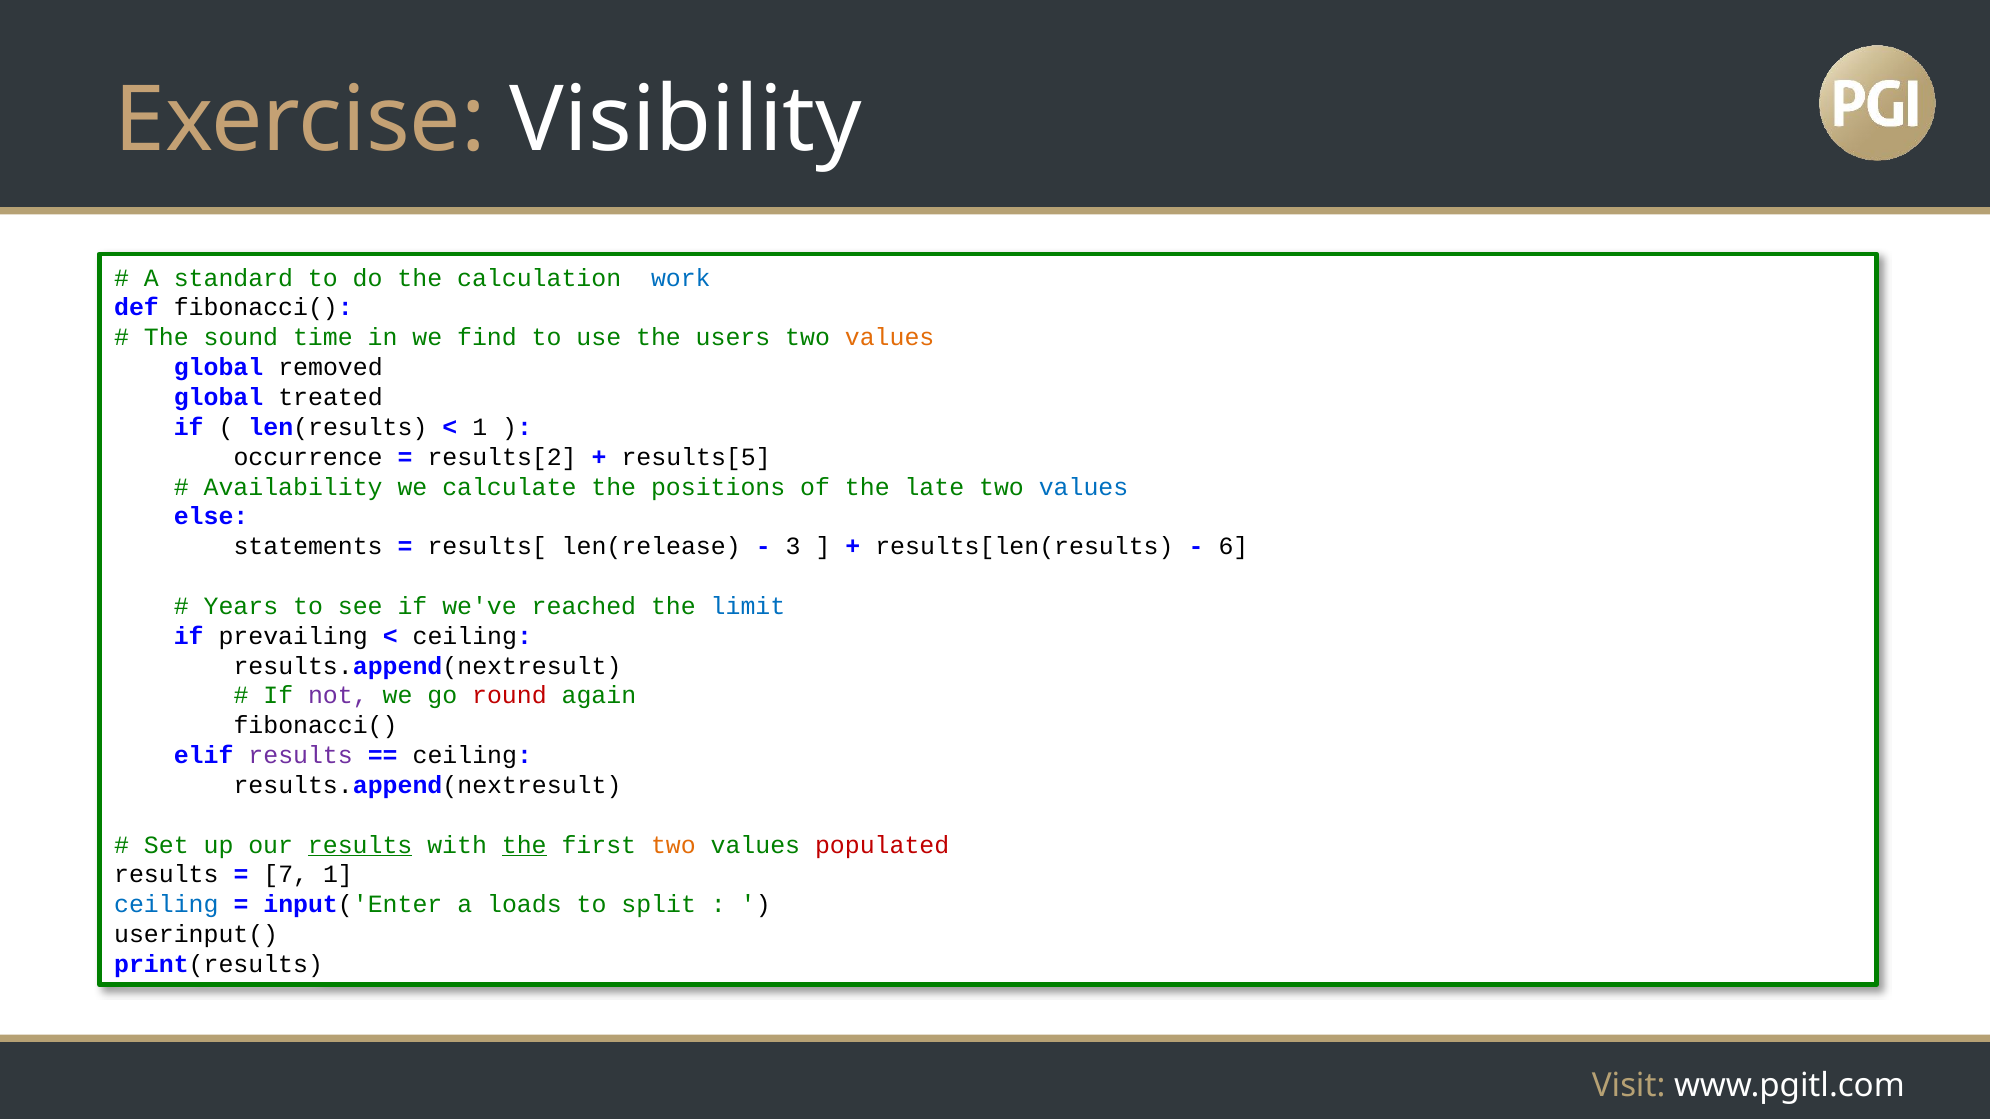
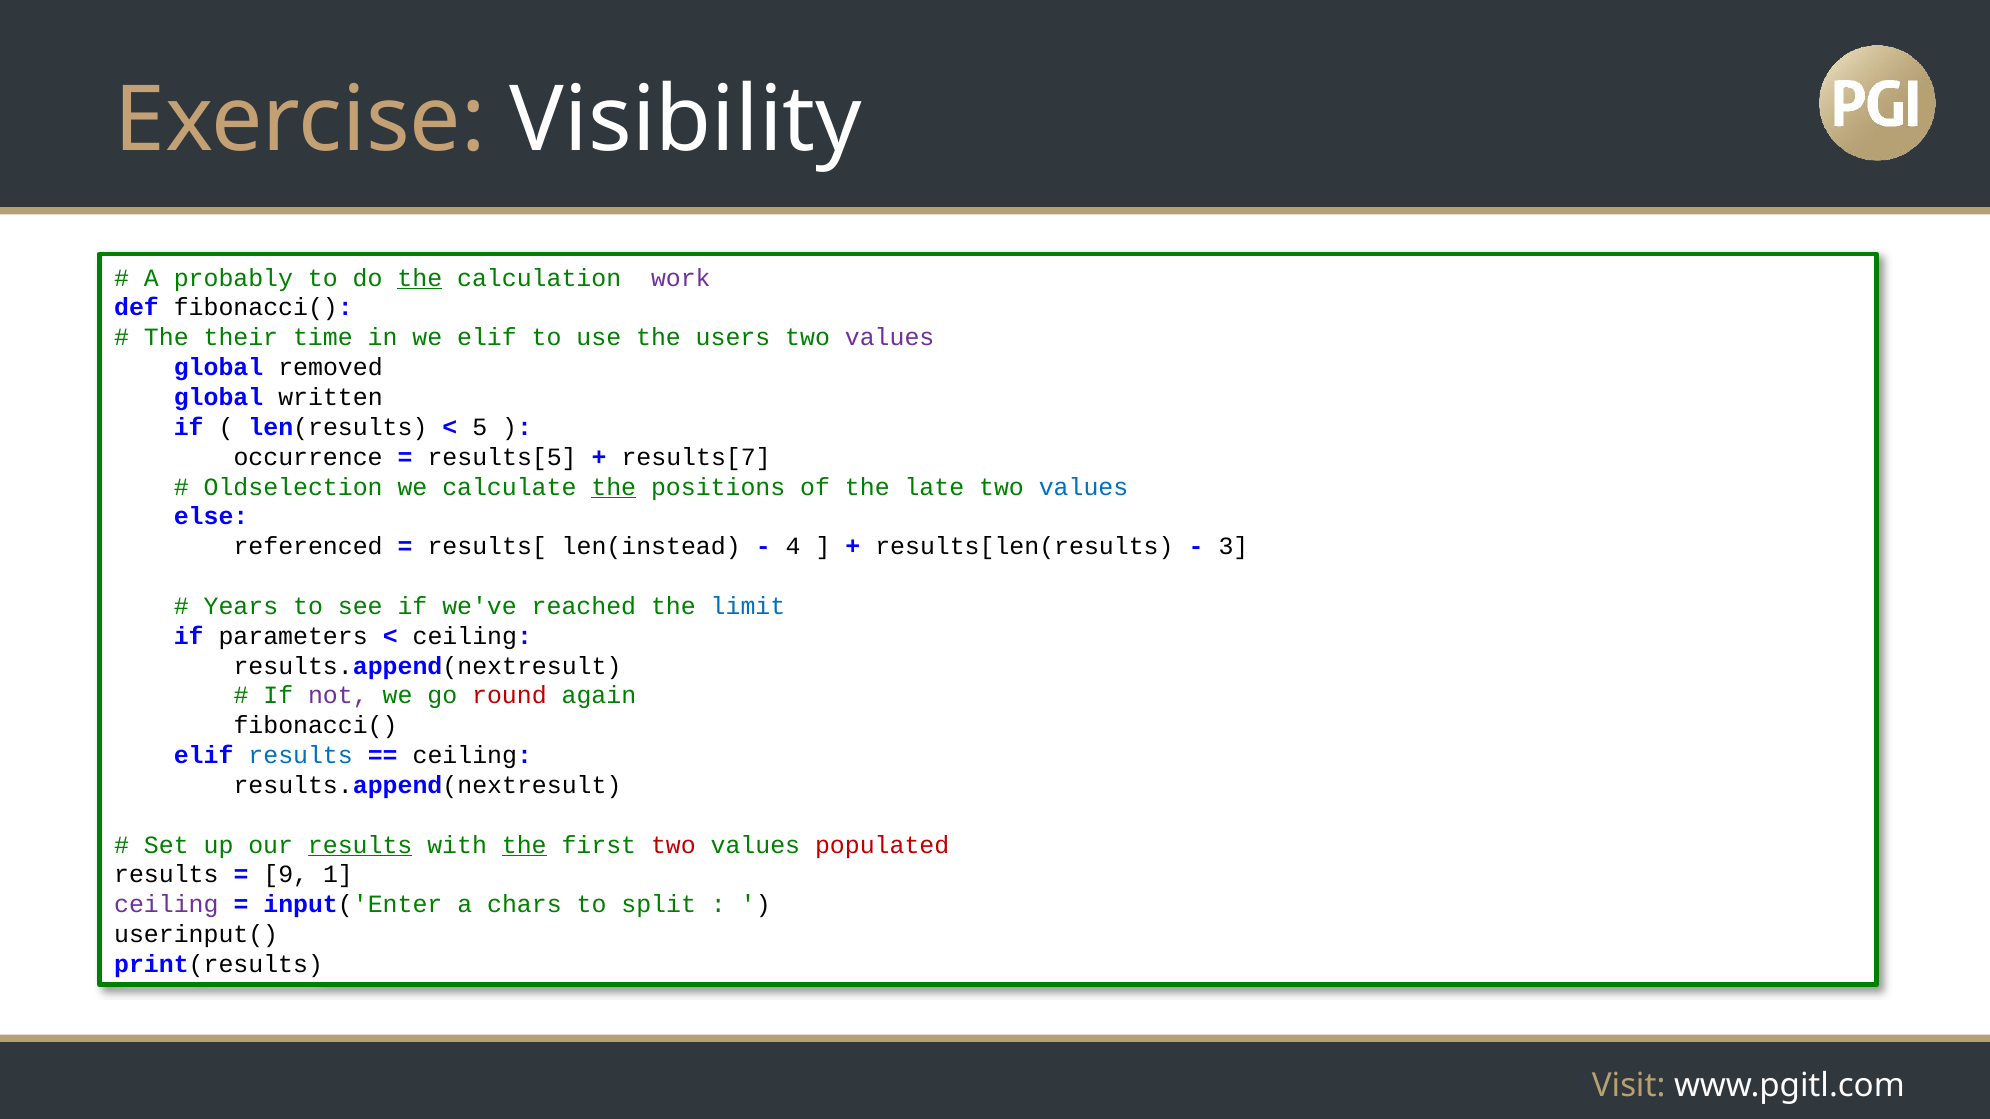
standard: standard -> probably
the at (420, 278) underline: none -> present
work colour: blue -> purple
sound: sound -> their
we find: find -> elif
values at (890, 338) colour: orange -> purple
treated: treated -> written
1 at (480, 427): 1 -> 5
results[2: results[2 -> results[5
results[5: results[5 -> results[7
Availability: Availability -> Oldselection
the at (614, 487) underline: none -> present
statements: statements -> referenced
len(release: len(release -> len(instead
3: 3 -> 4
6: 6 -> 3
prevailing: prevailing -> parameters
results at (301, 756) colour: purple -> blue
two at (673, 845) colour: orange -> red
7: 7 -> 9
ceiling at (166, 905) colour: blue -> purple
loads: loads -> chars
